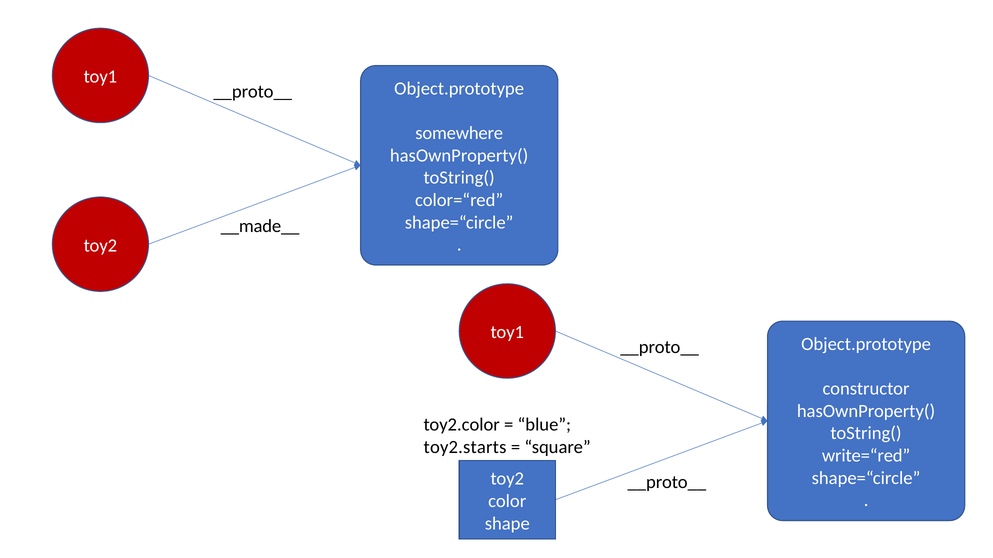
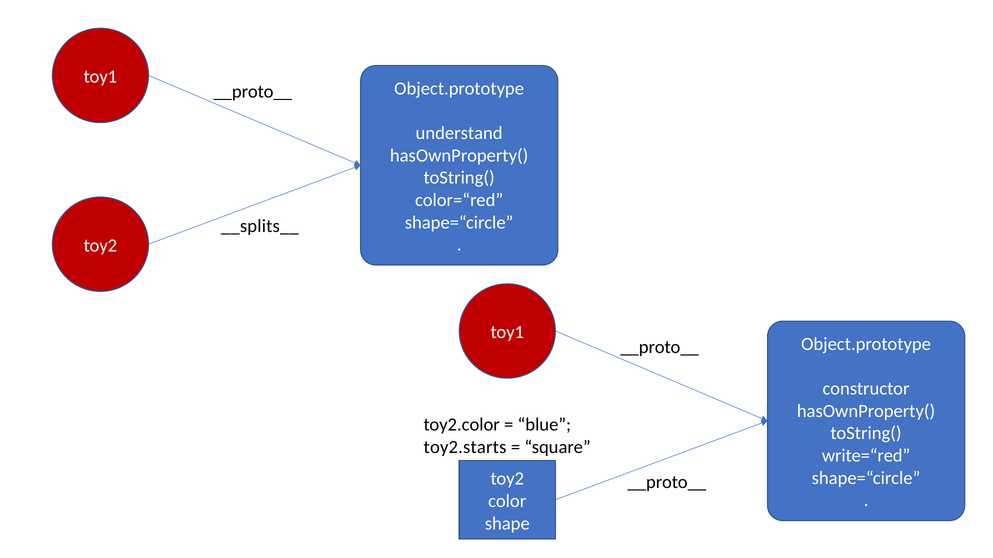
somewhere: somewhere -> understand
__made__: __made__ -> __splits__
